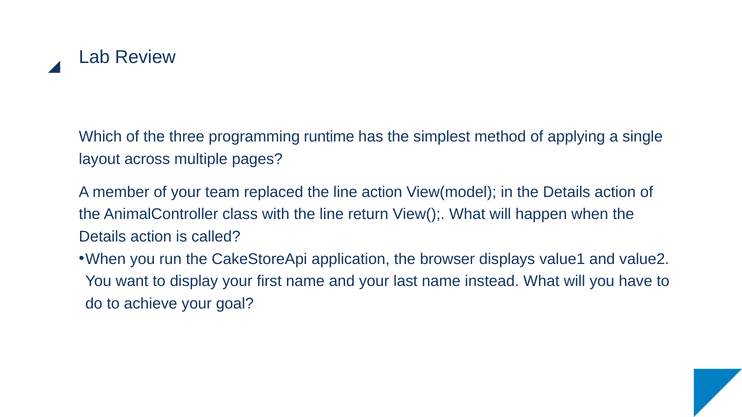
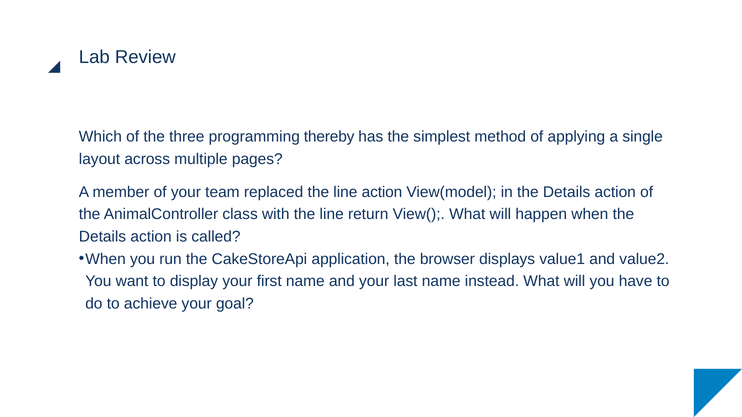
runtime: runtime -> thereby
